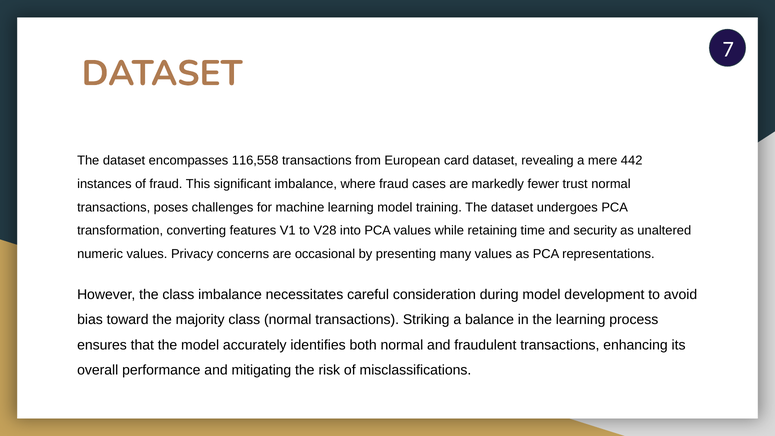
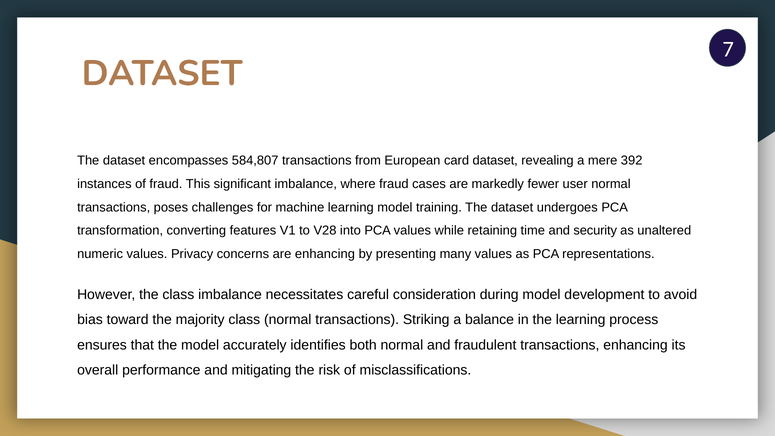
116,558: 116,558 -> 584,807
442: 442 -> 392
trust: trust -> user
are occasional: occasional -> enhancing
